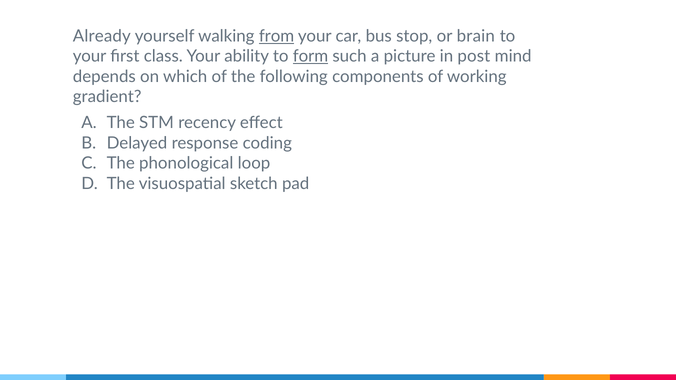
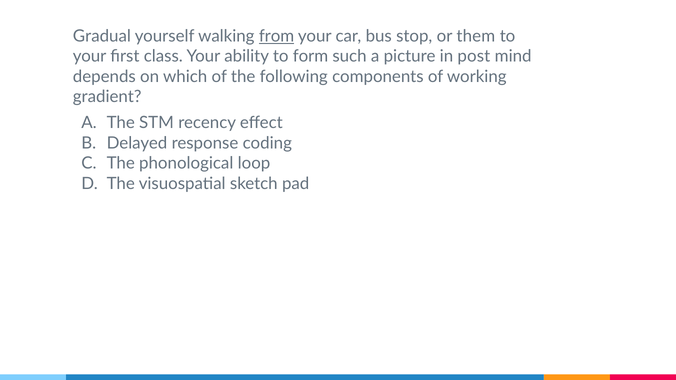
Already: Already -> Gradual
brain: brain -> them
form underline: present -> none
